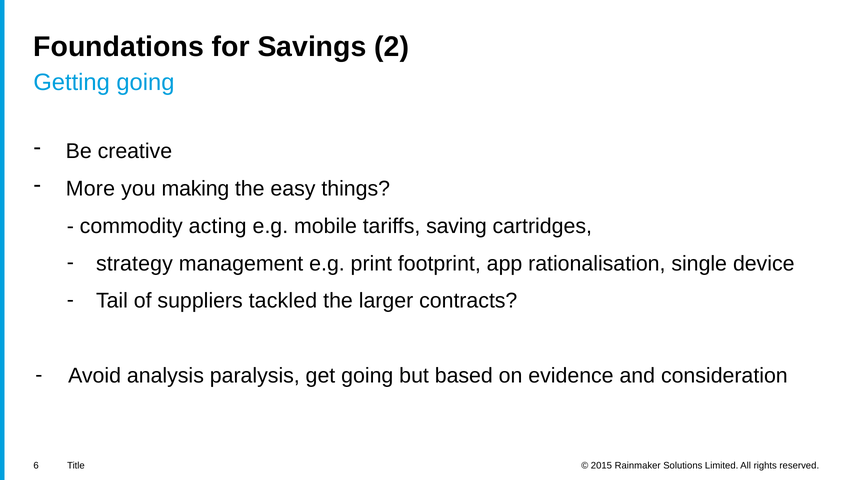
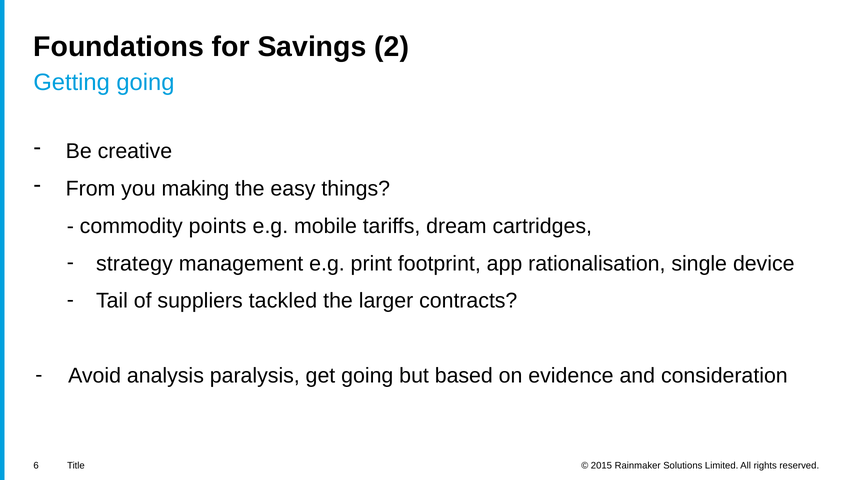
More: More -> From
acting: acting -> points
saving: saving -> dream
